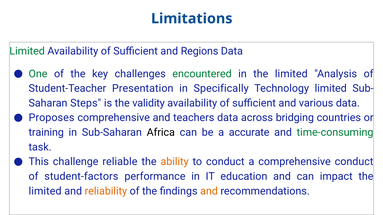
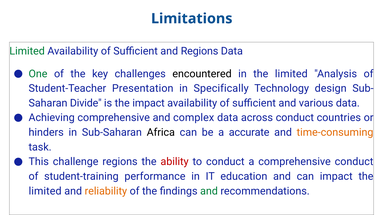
encountered colour: green -> black
Technology limited: limited -> design
Steps: Steps -> Divide
the validity: validity -> impact
Proposes: Proposes -> Achieving
teachers: teachers -> complex
across bridging: bridging -> conduct
training: training -> hinders
time-consuming colour: green -> orange
challenge reliable: reliable -> regions
ability colour: orange -> red
student-factors: student-factors -> student-training
and at (209, 191) colour: orange -> green
